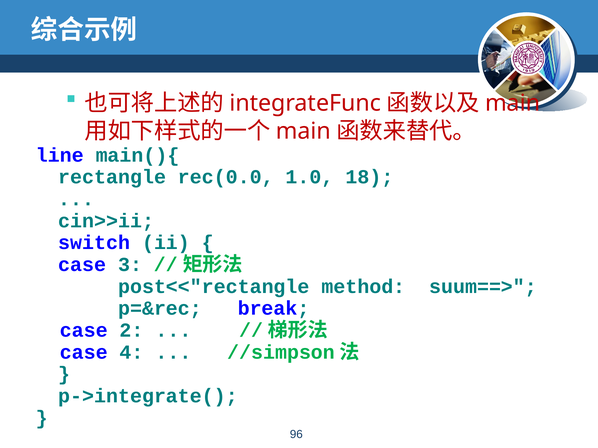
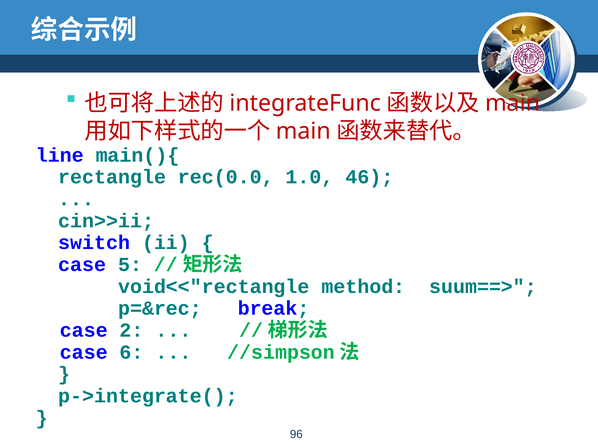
18: 18 -> 46
3: 3 -> 5
post<<"rectangle: post<<"rectangle -> void<<"rectangle
4: 4 -> 6
